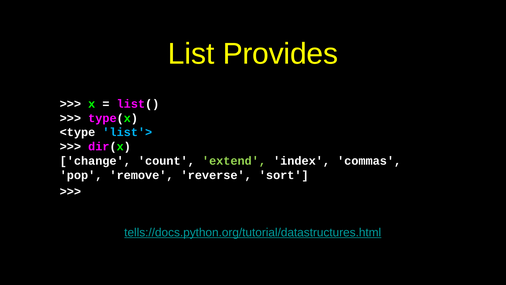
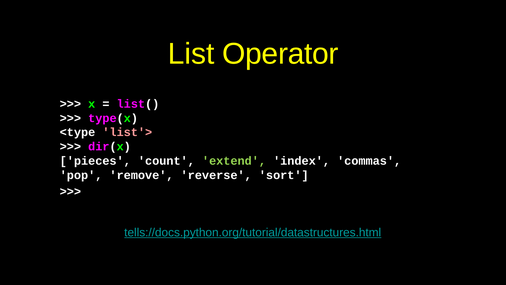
Provides: Provides -> Operator
list'> colour: light blue -> pink
change: change -> pieces
